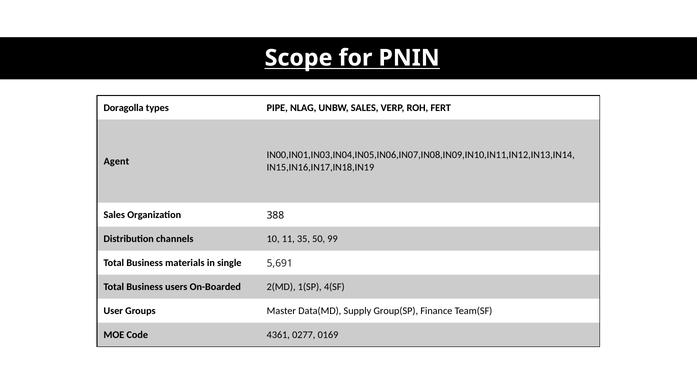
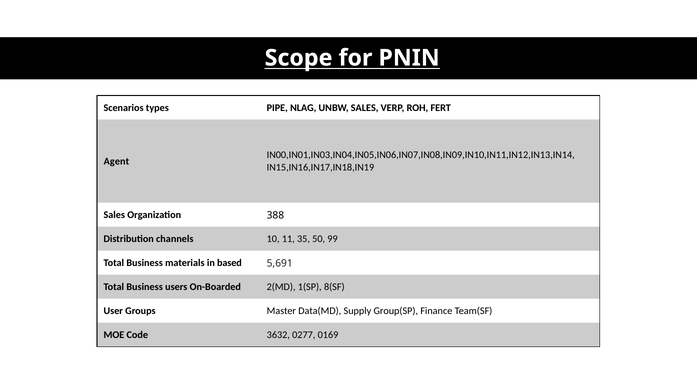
Doragolla: Doragolla -> Scenarios
single: single -> based
4(SF: 4(SF -> 8(SF
4361: 4361 -> 3632
